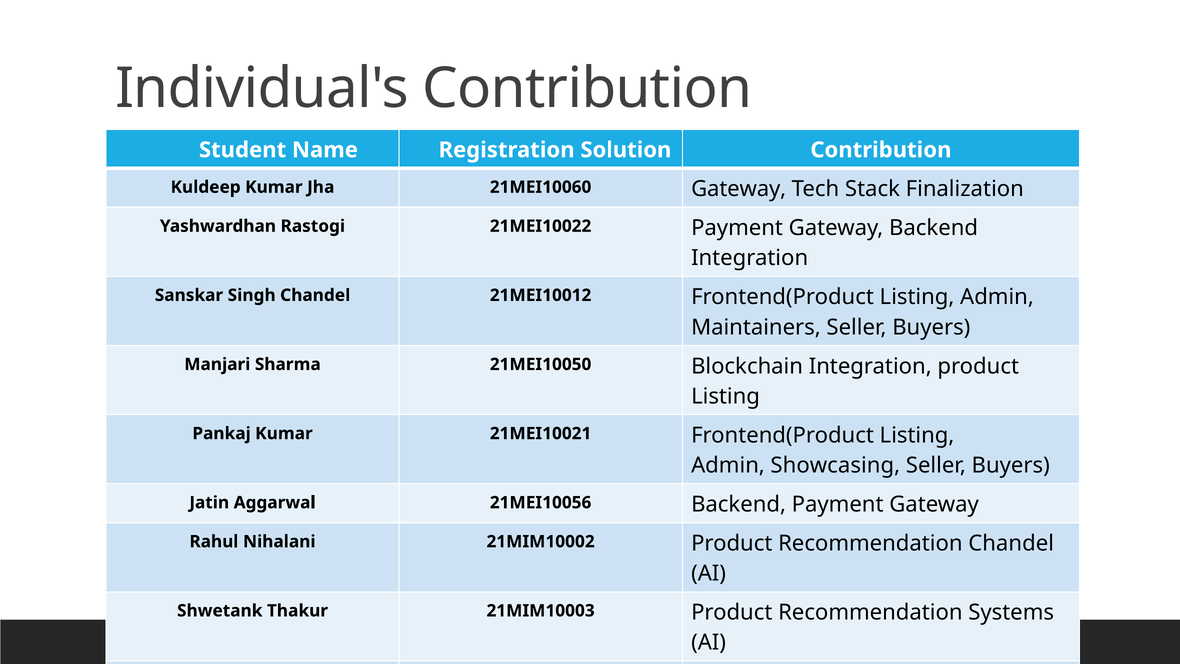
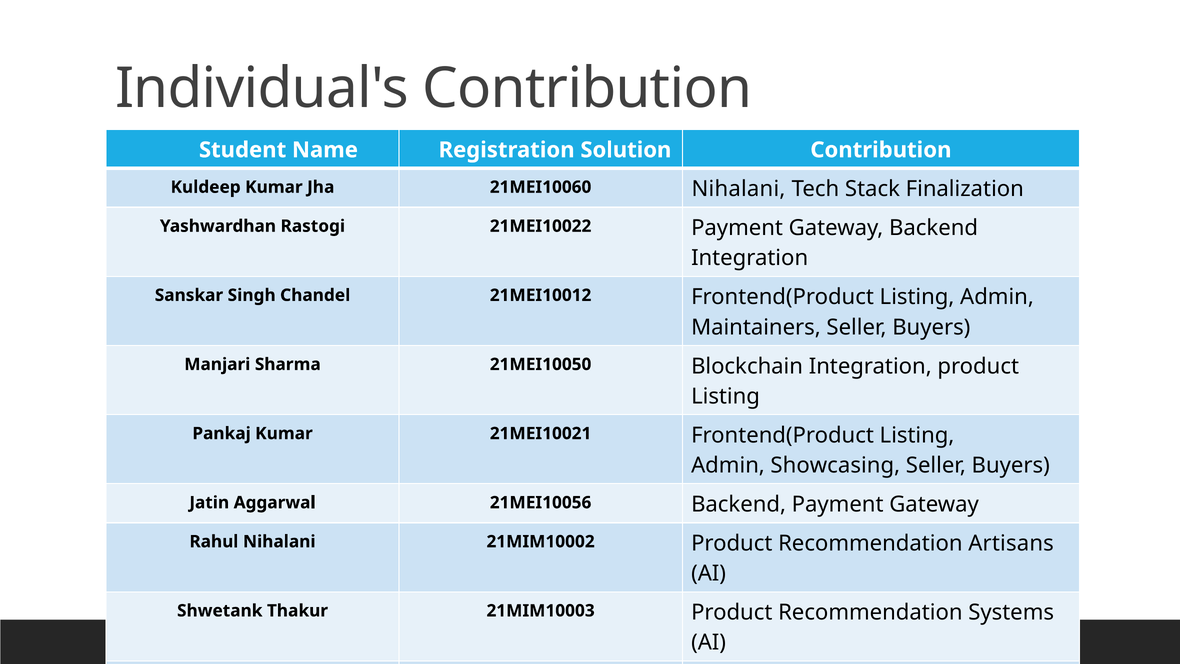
21MEI10060 Gateway: Gateway -> Nihalani
Recommendation Chandel: Chandel -> Artisans
